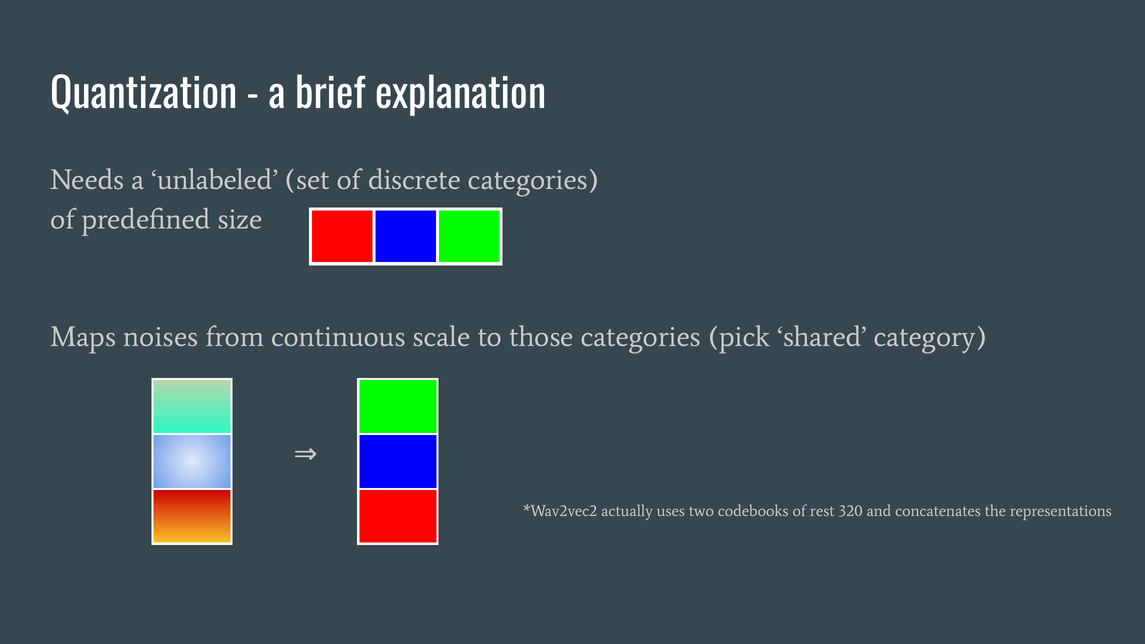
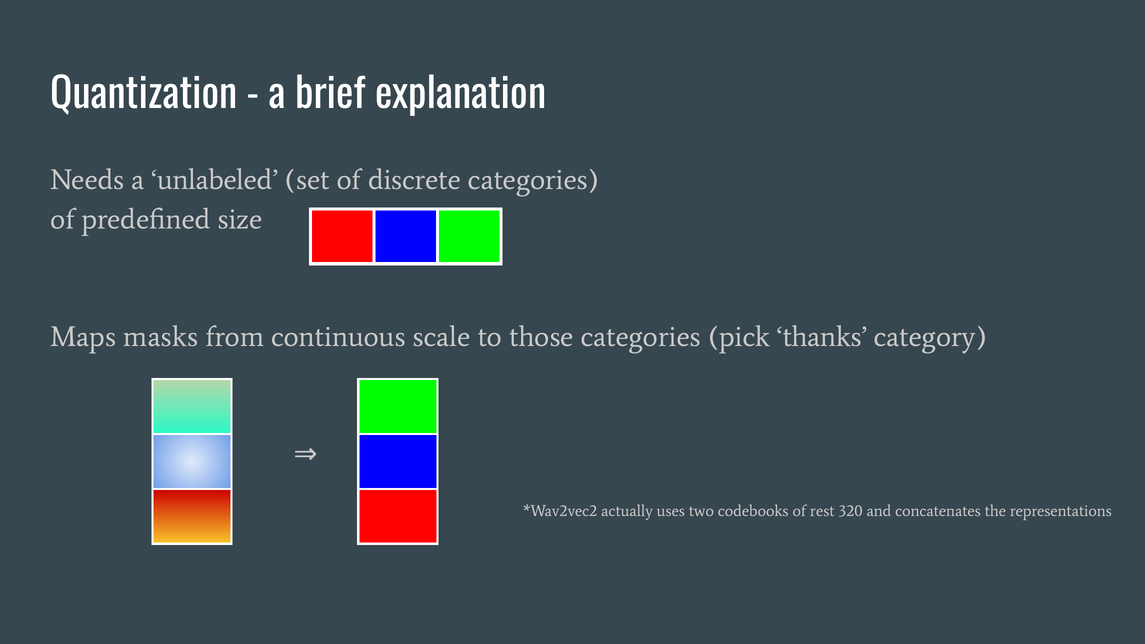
noises: noises -> masks
shared: shared -> thanks
